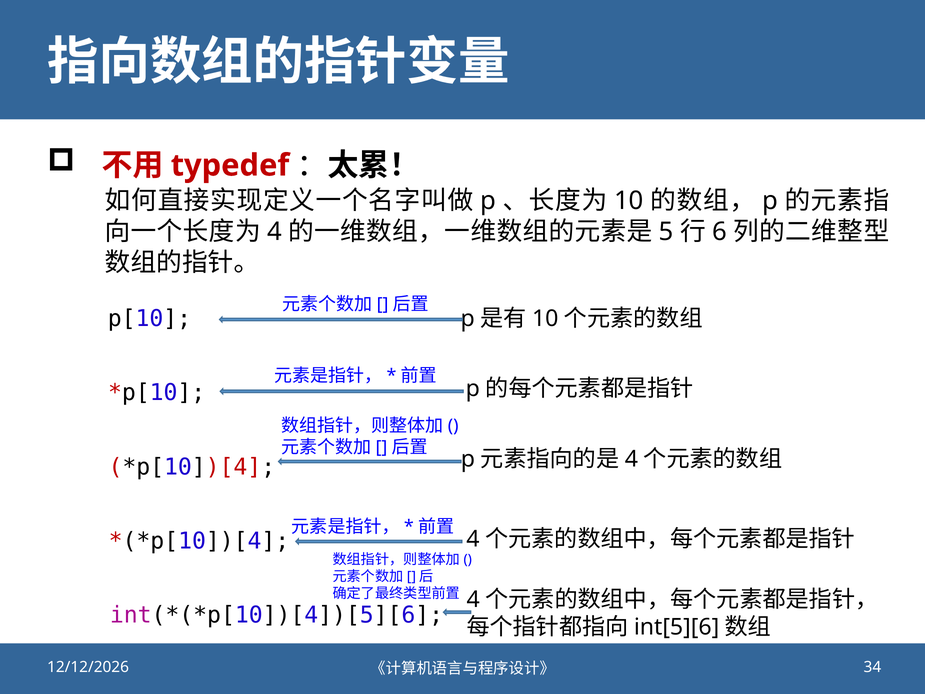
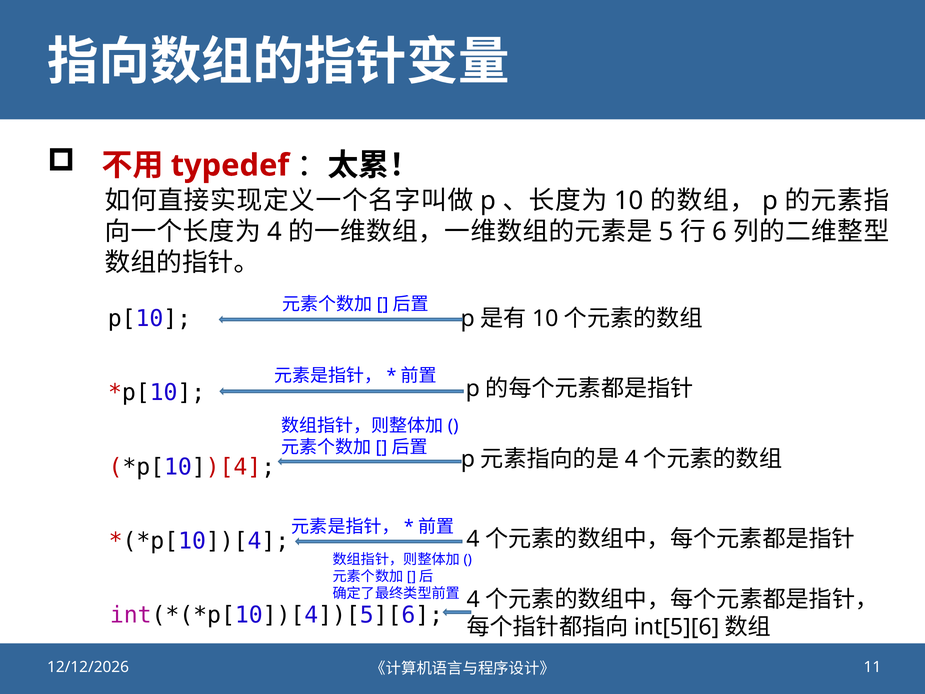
34: 34 -> 11
